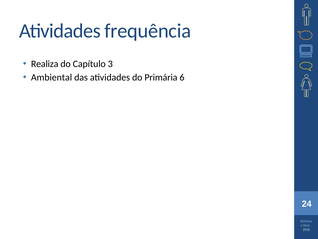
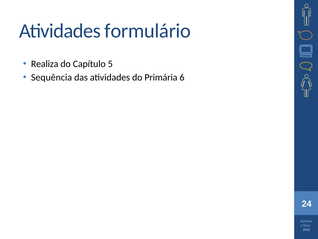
frequência: frequência -> formulário
3: 3 -> 5
Ambiental: Ambiental -> Sequência
